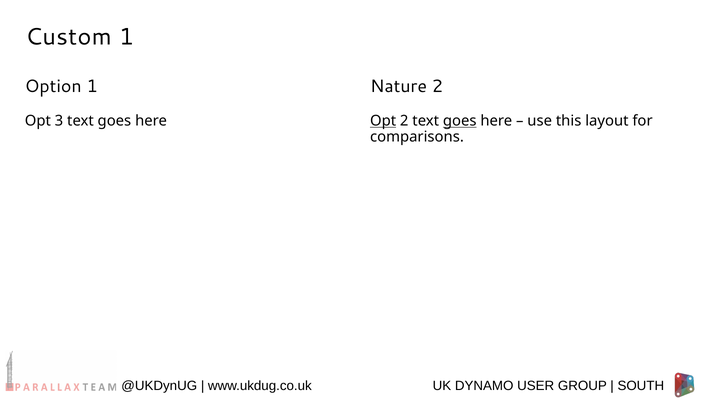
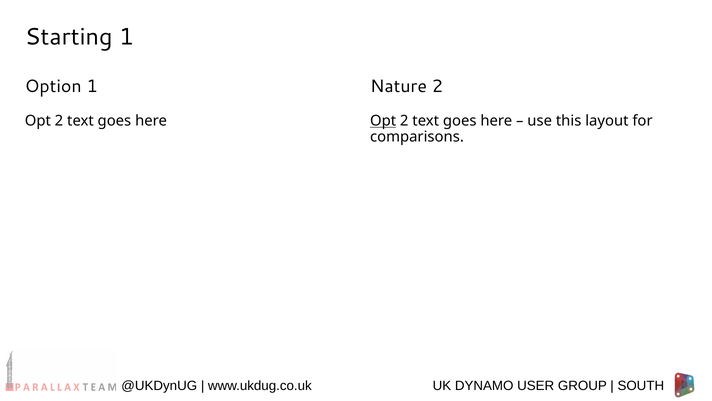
Custom: Custom -> Starting
3 at (59, 121): 3 -> 2
goes at (460, 121) underline: present -> none
